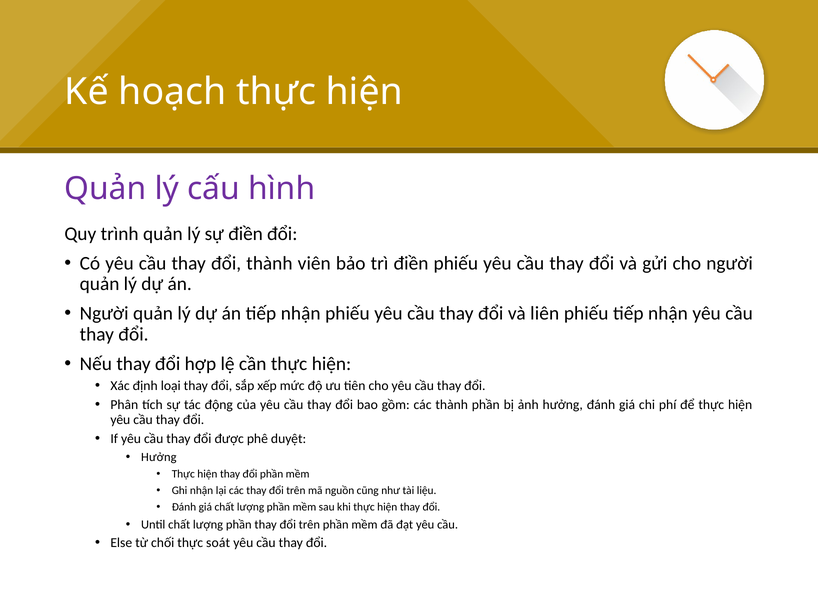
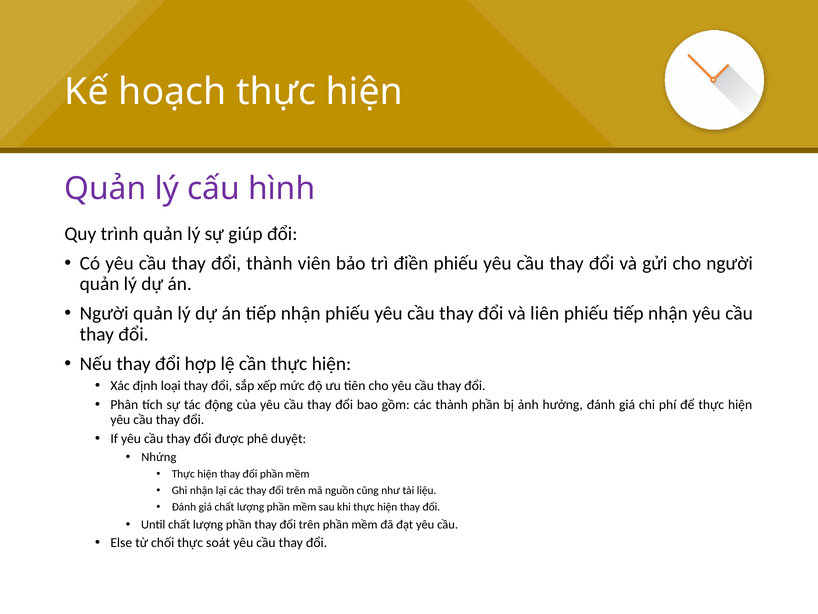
sự điền: điền -> giúp
Hưởng at (159, 457): Hưởng -> Nhứng
